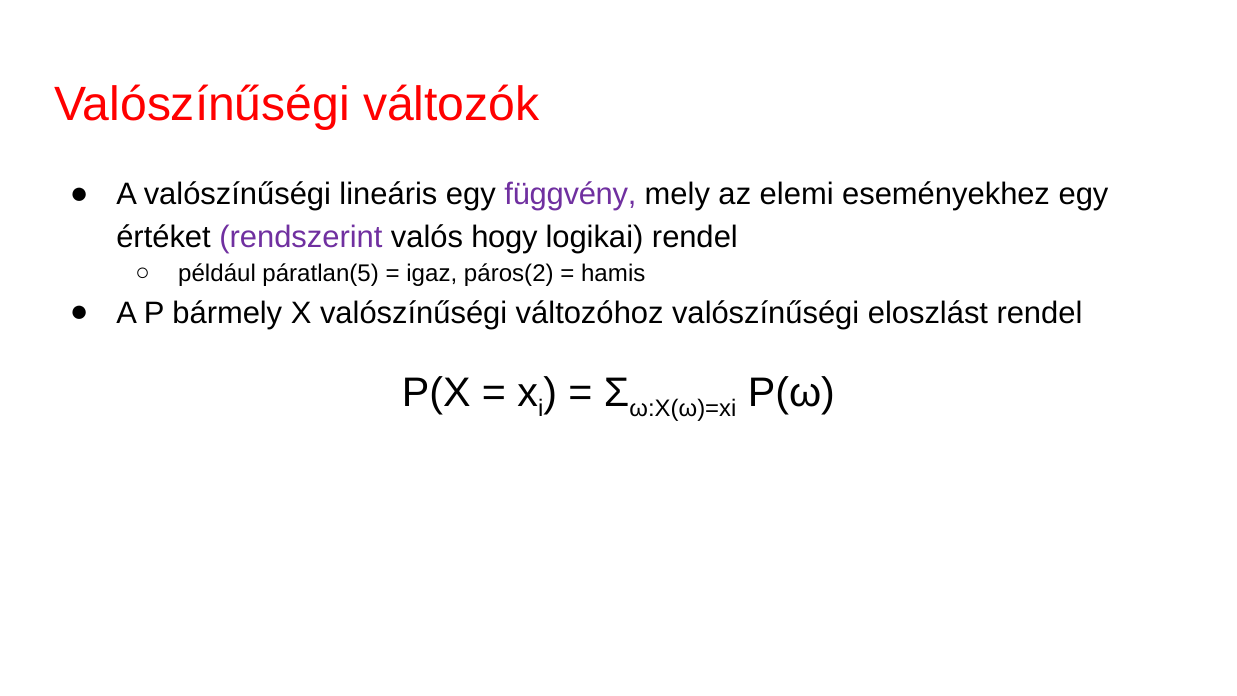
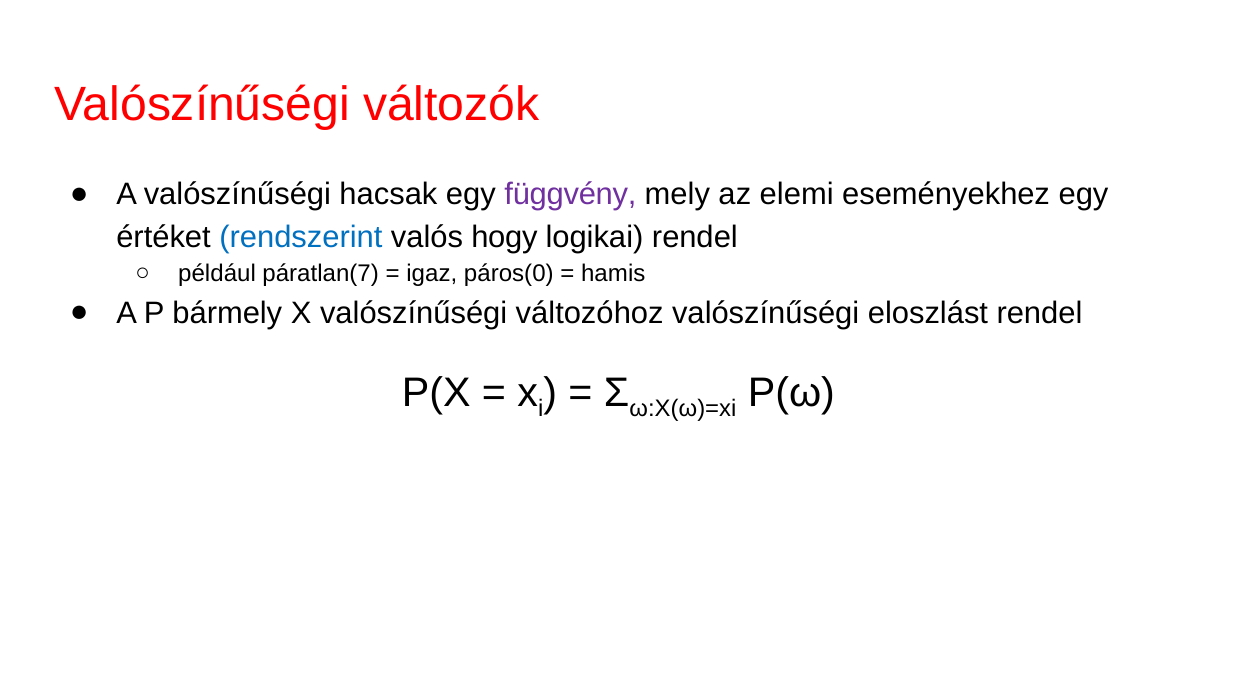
lineáris: lineáris -> hacsak
rendszerint colour: purple -> blue
páratlan(5: páratlan(5 -> páratlan(7
páros(2: páros(2 -> páros(0
